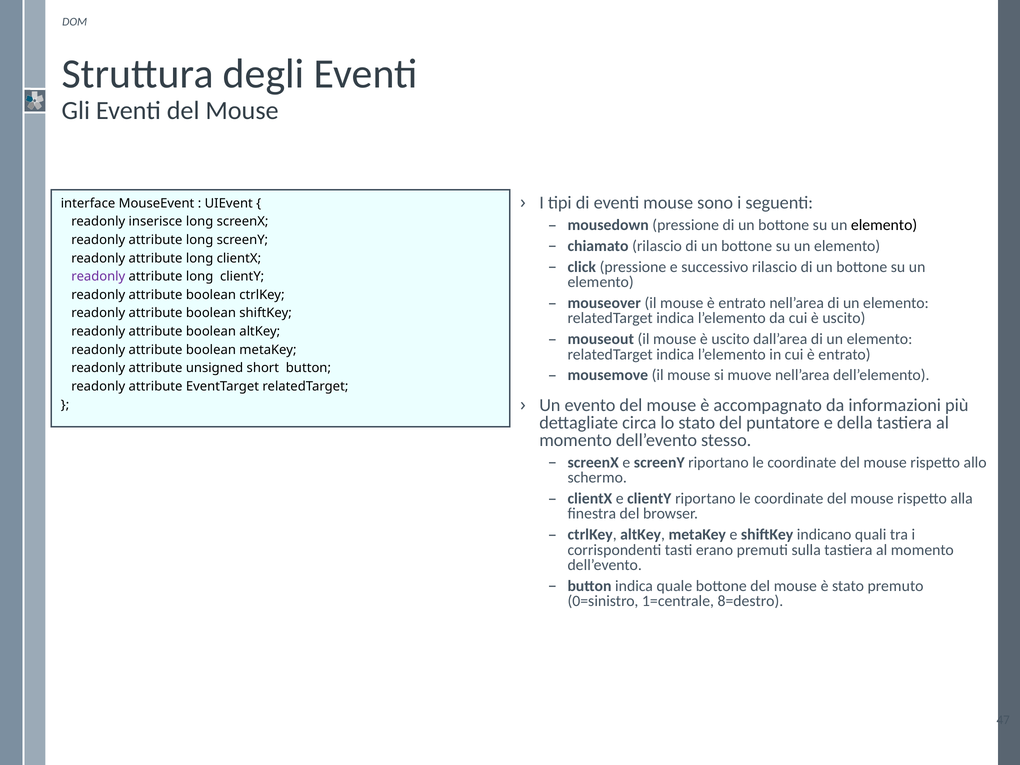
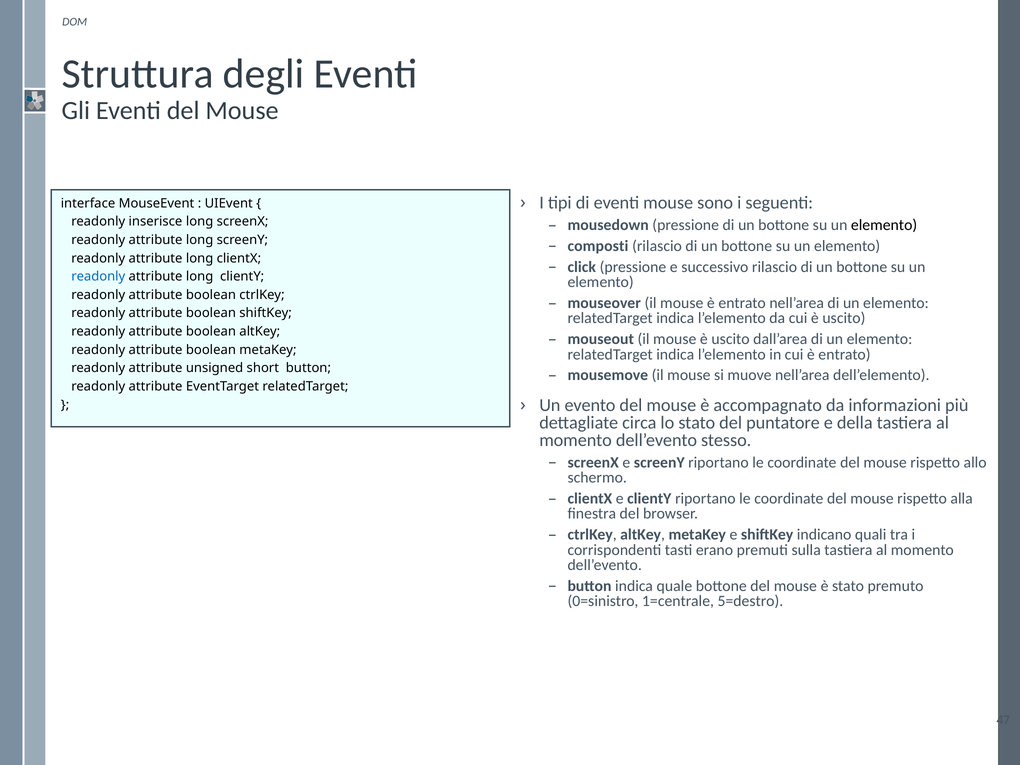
chiamato: chiamato -> composti
readonly at (98, 277) colour: purple -> blue
8=destro: 8=destro -> 5=destro
